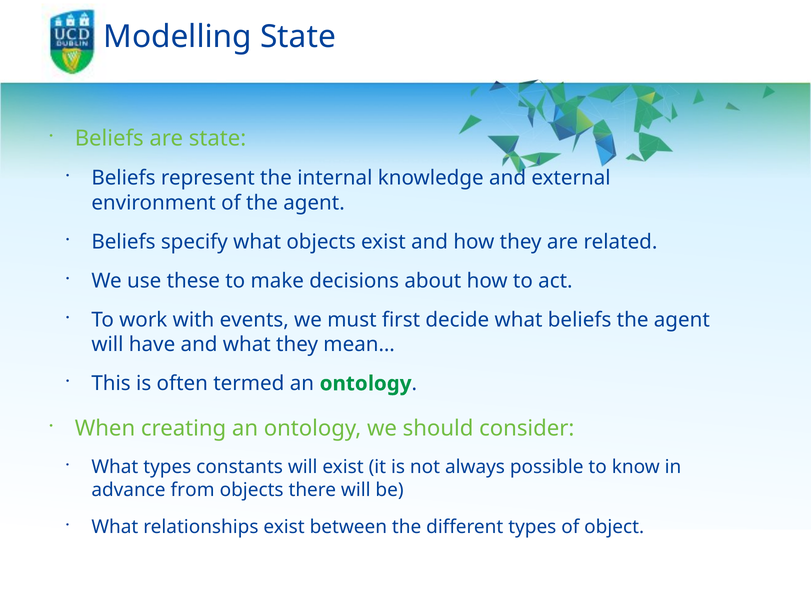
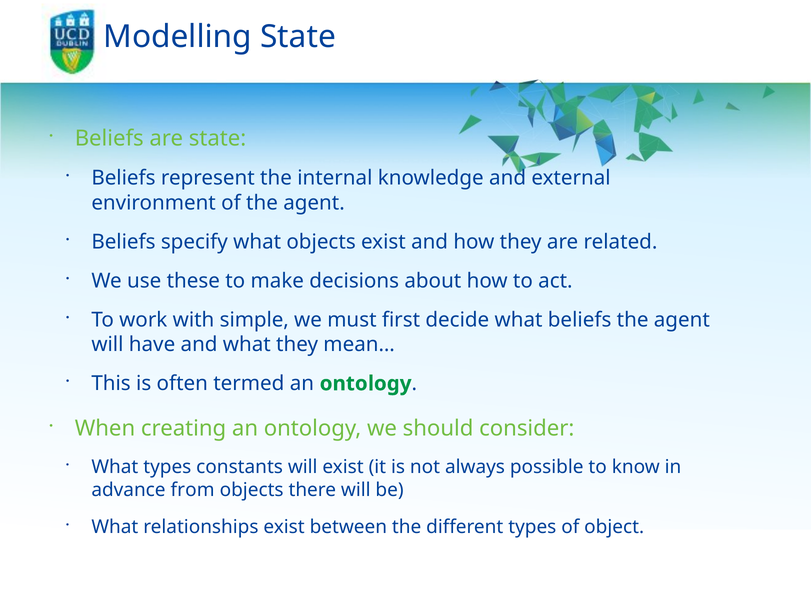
events: events -> simple
